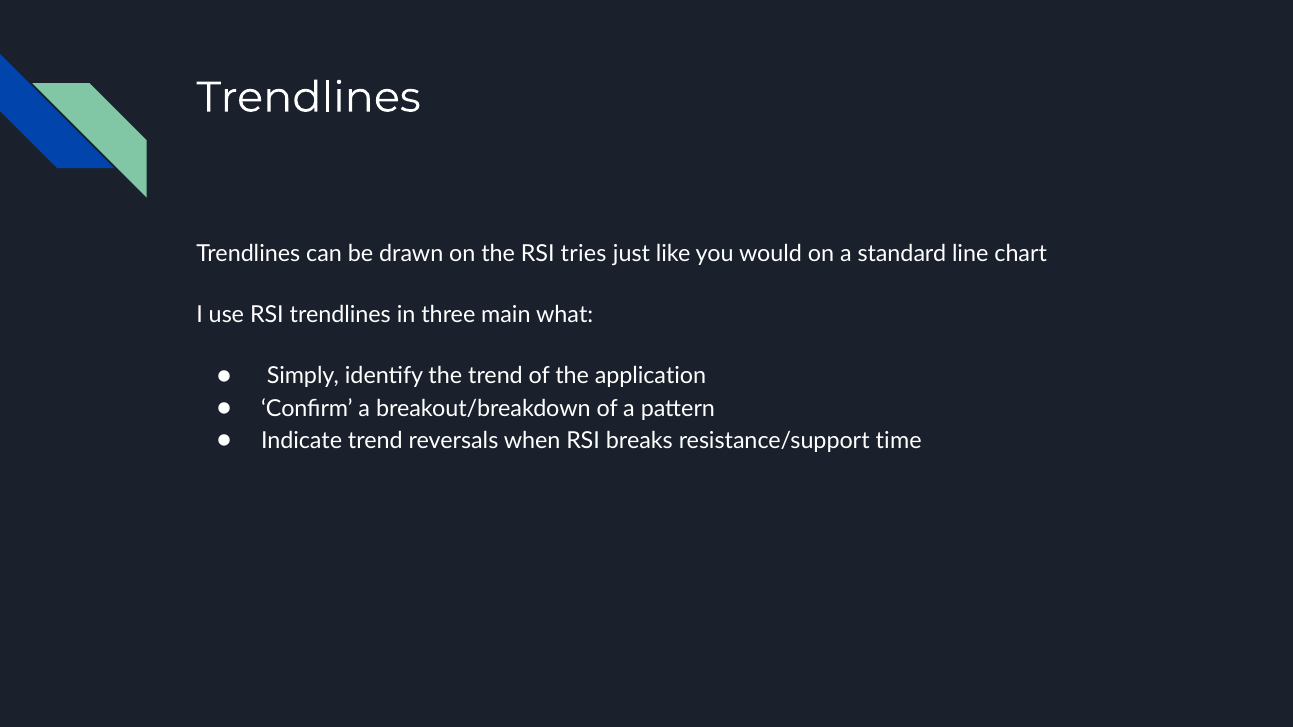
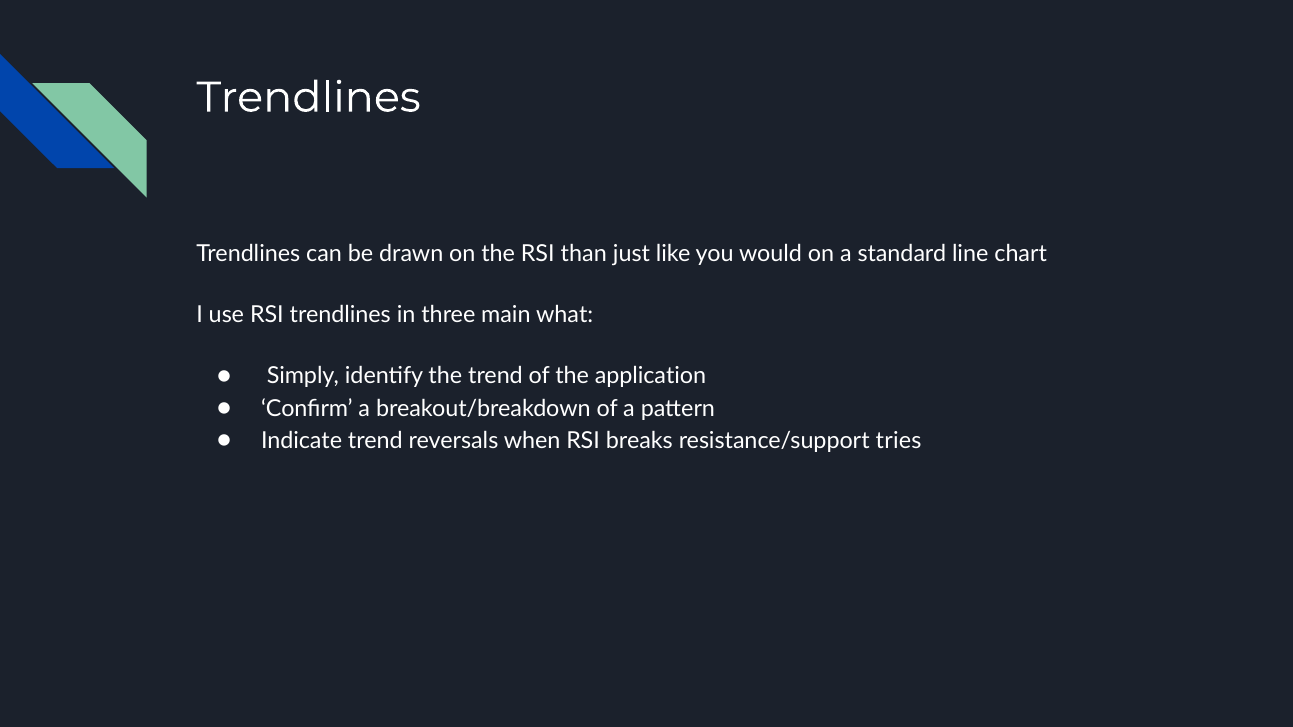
tries: tries -> than
time: time -> tries
